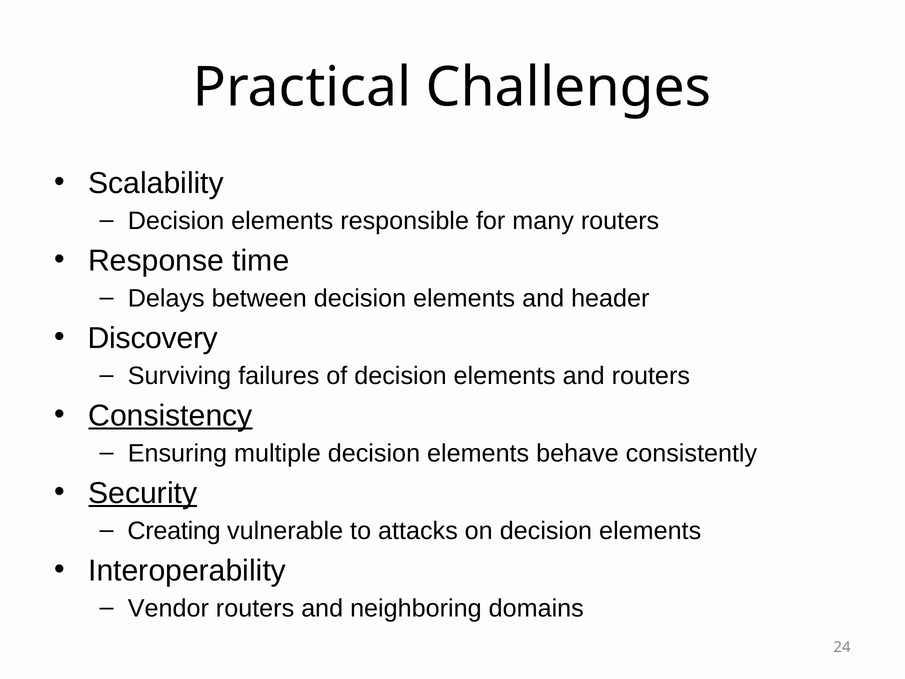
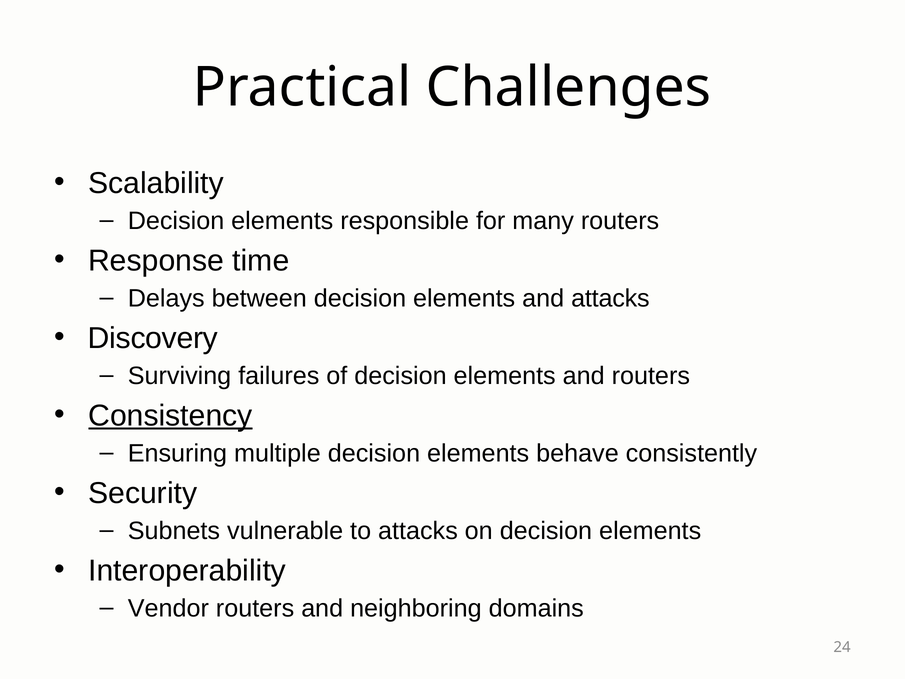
and header: header -> attacks
Security underline: present -> none
Creating: Creating -> Subnets
